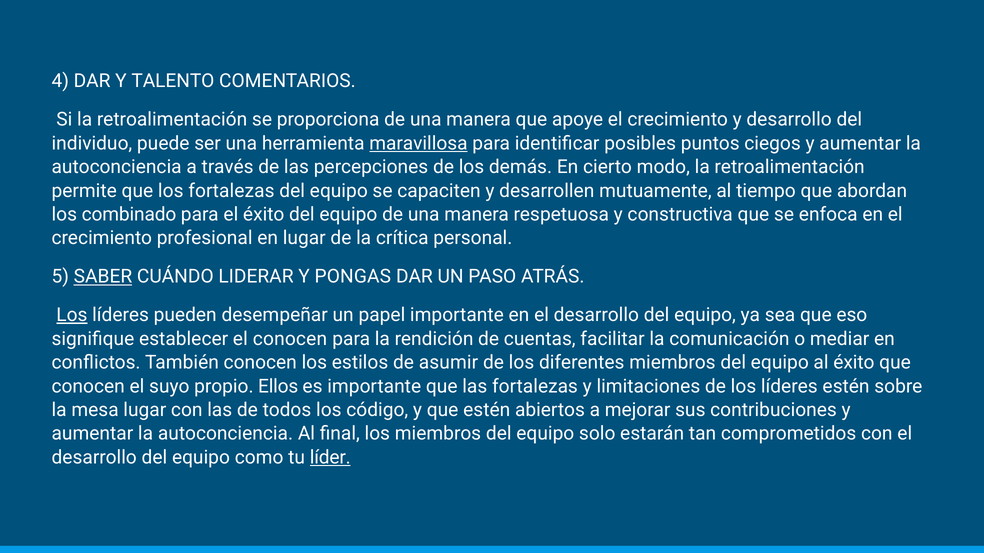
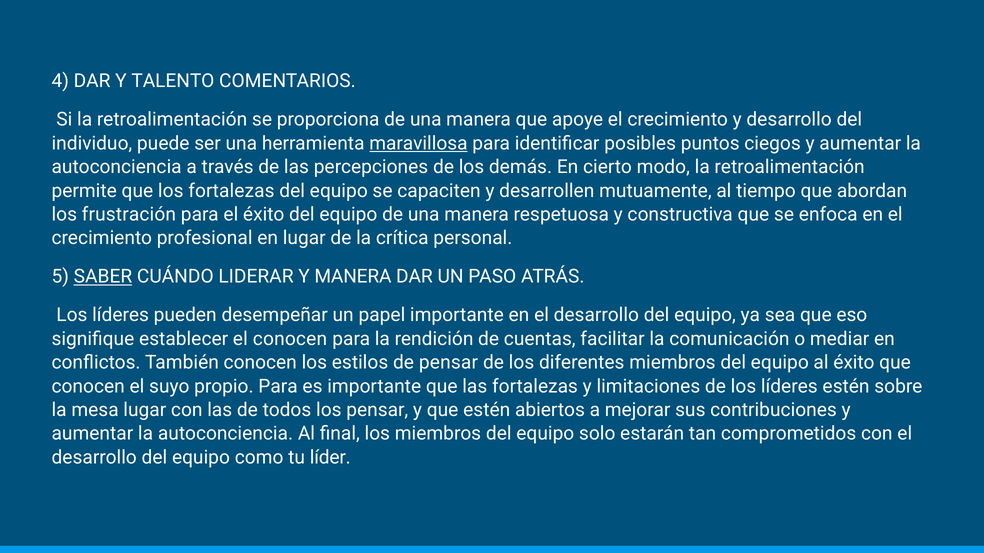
combinado: combinado -> frustración
Y PONGAS: PONGAS -> MANERA
Los at (72, 315) underline: present -> none
de asumir: asumir -> pensar
propio Ellos: Ellos -> Para
los código: código -> pensar
líder underline: present -> none
